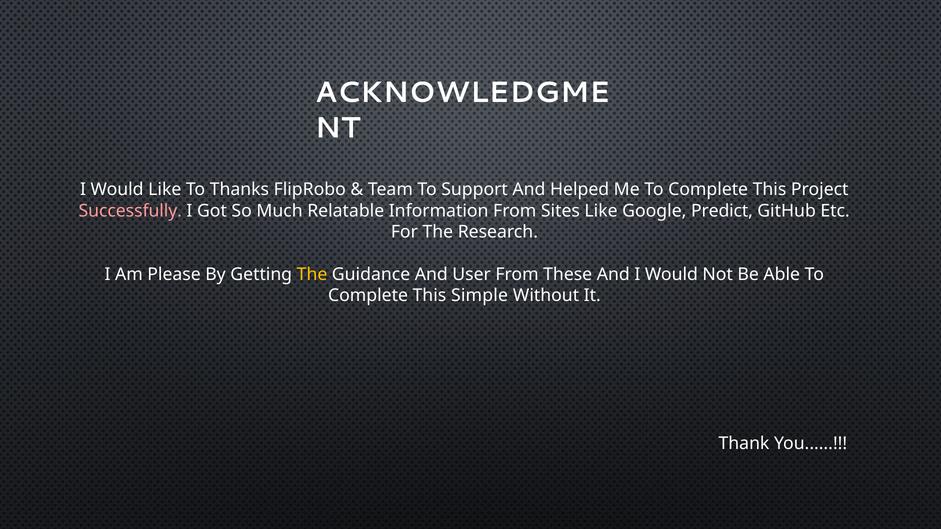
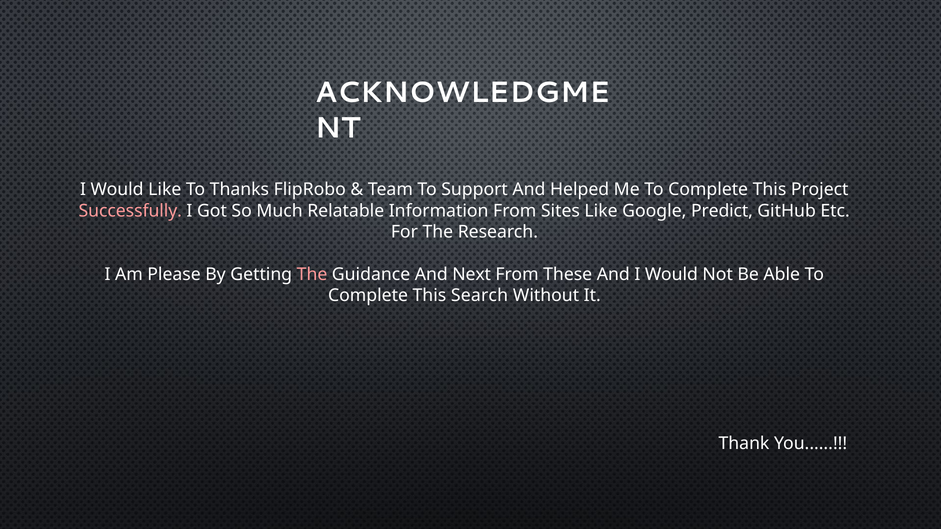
The at (312, 274) colour: yellow -> pink
User: User -> Next
Simple: Simple -> Search
